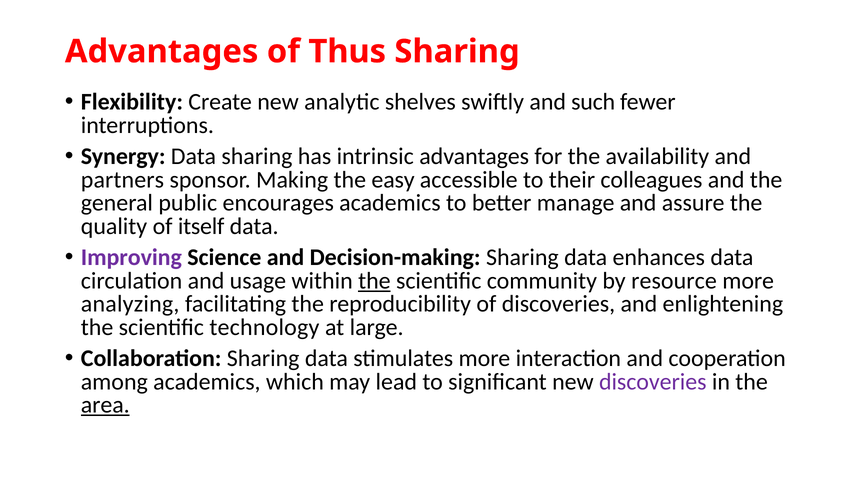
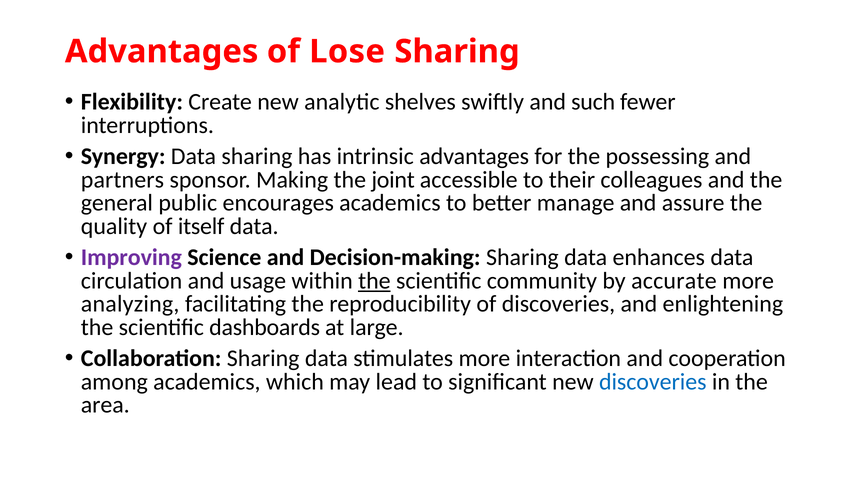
Thus: Thus -> Lose
availability: availability -> possessing
easy: easy -> joint
resource: resource -> accurate
technology: technology -> dashboards
discoveries at (653, 382) colour: purple -> blue
area underline: present -> none
